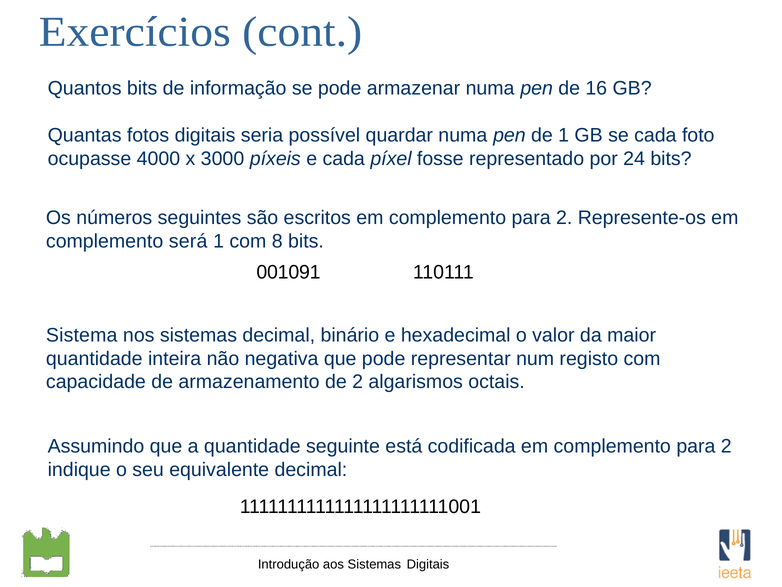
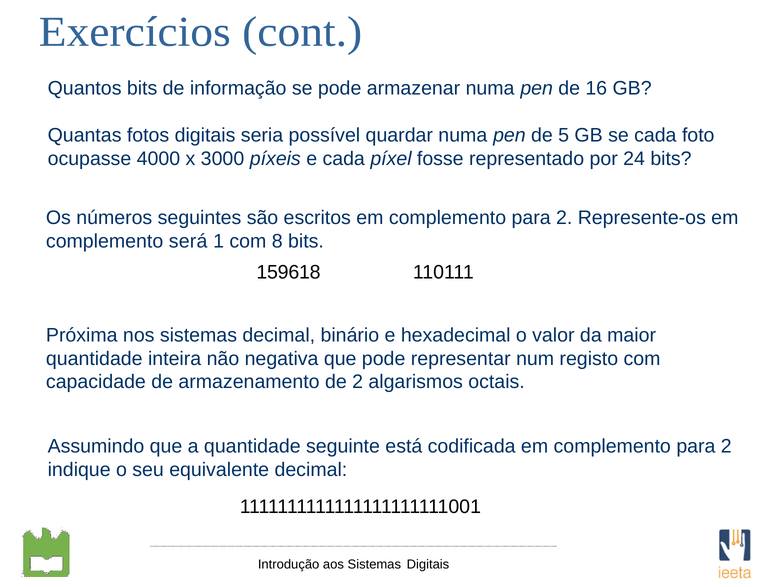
de 1: 1 -> 5
001091: 001091 -> 159618
Sistema: Sistema -> Próxima
